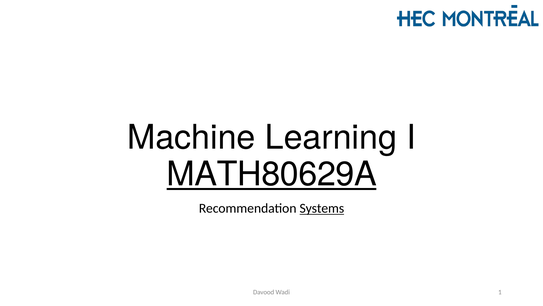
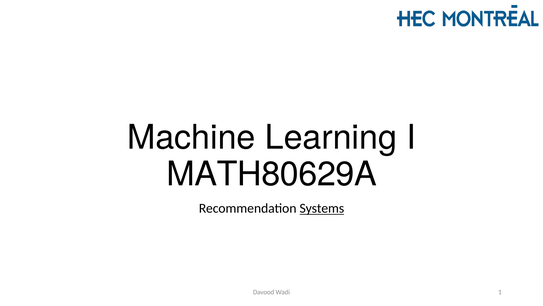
MATH80629A underline: present -> none
